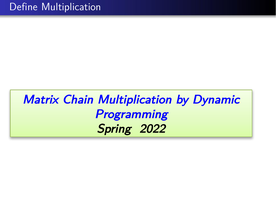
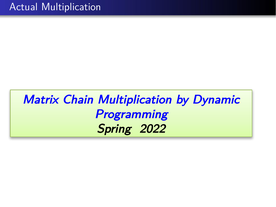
Define: Define -> Actual
